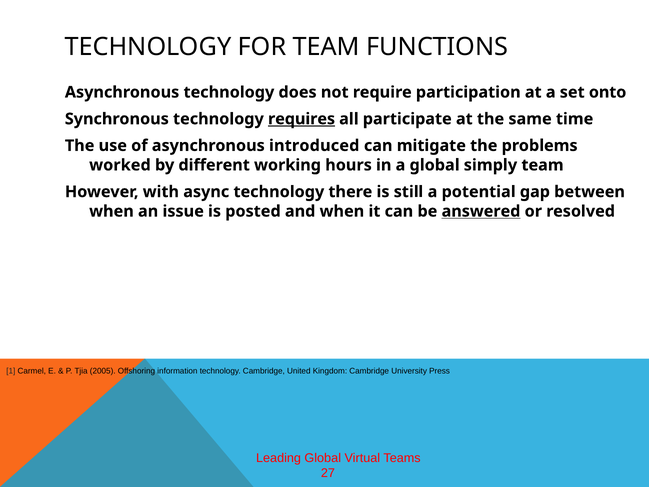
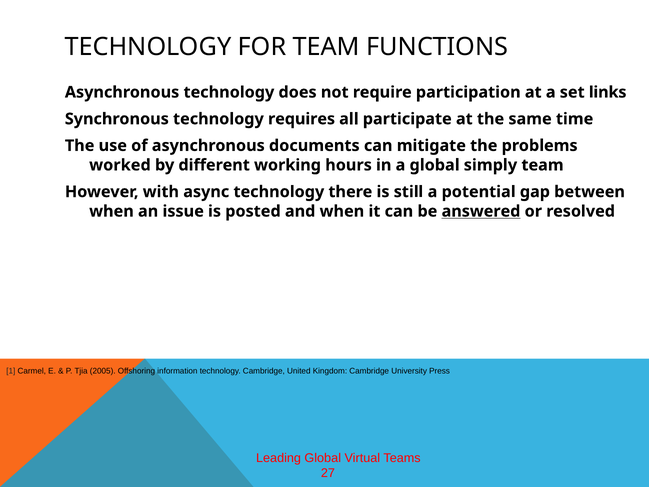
onto: onto -> links
requires underline: present -> none
introduced: introduced -> documents
